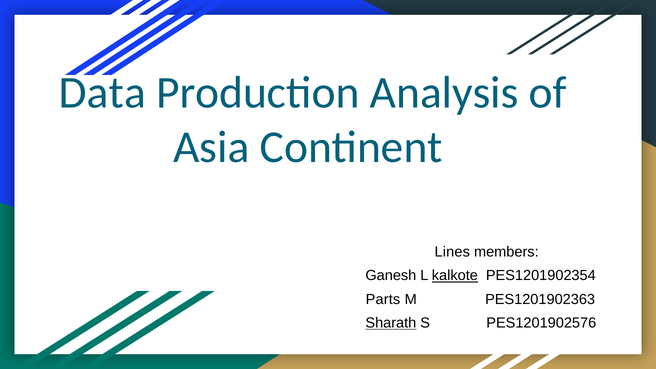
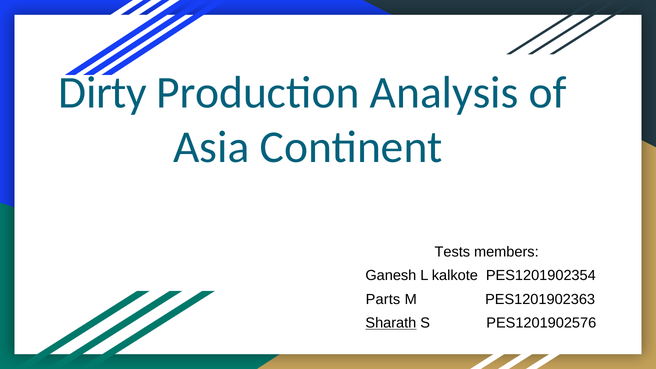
Data: Data -> Dirty
Lines: Lines -> Tests
kalkote underline: present -> none
